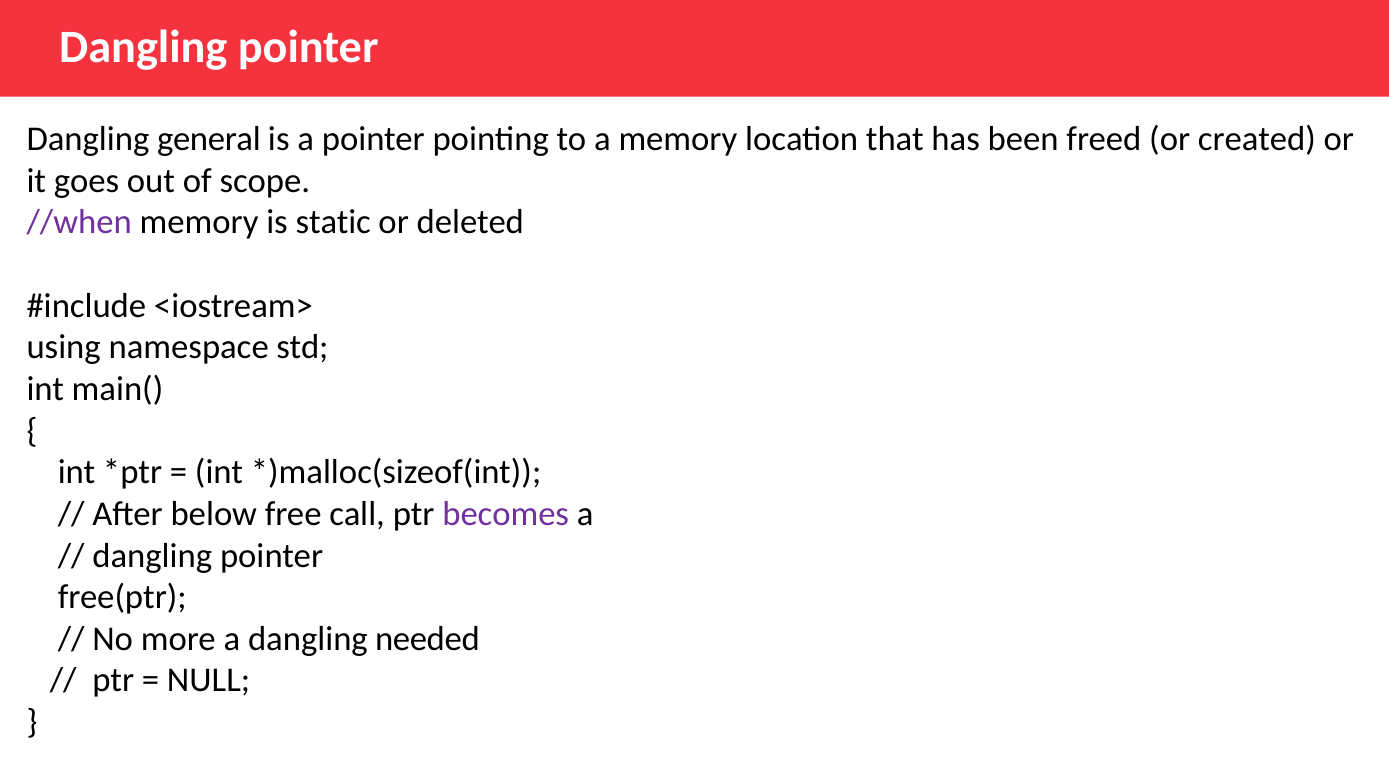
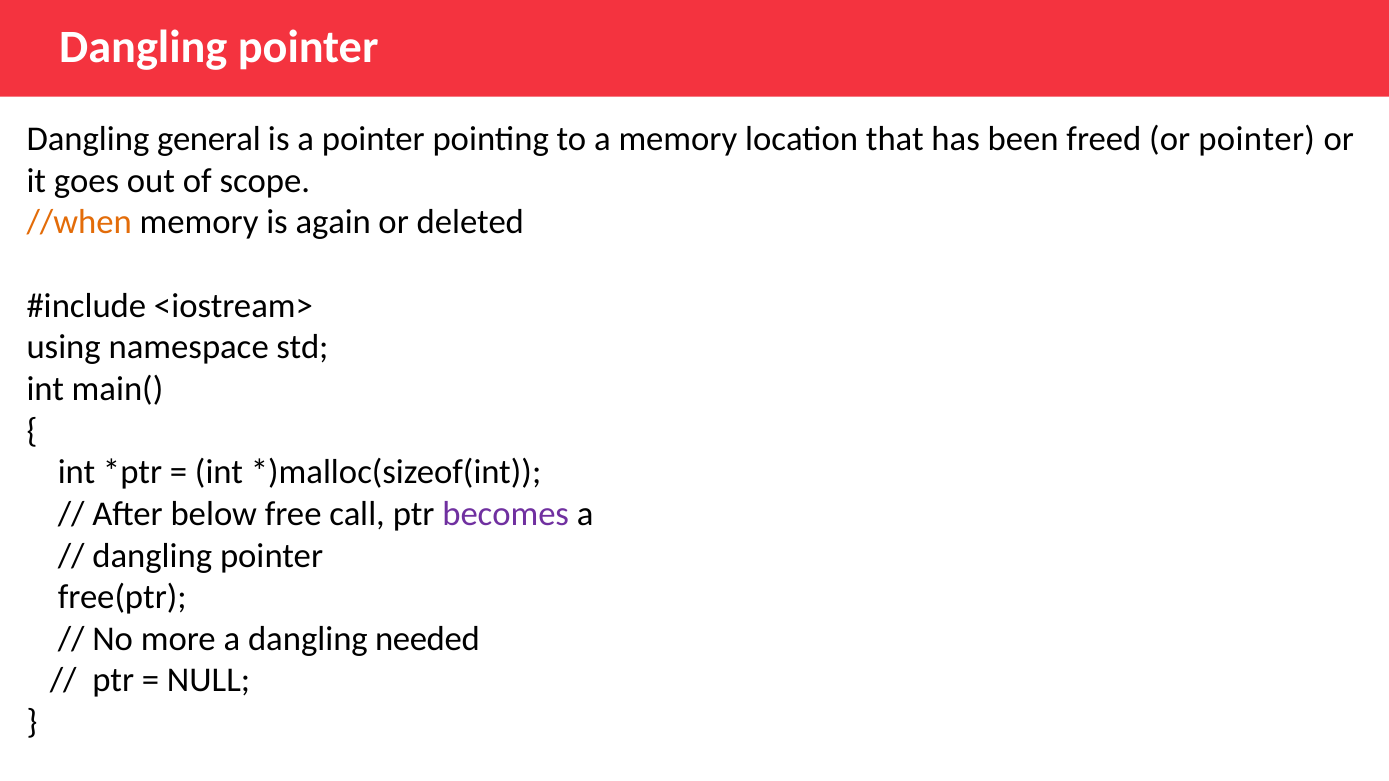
or created: created -> pointer
//when colour: purple -> orange
static: static -> again
